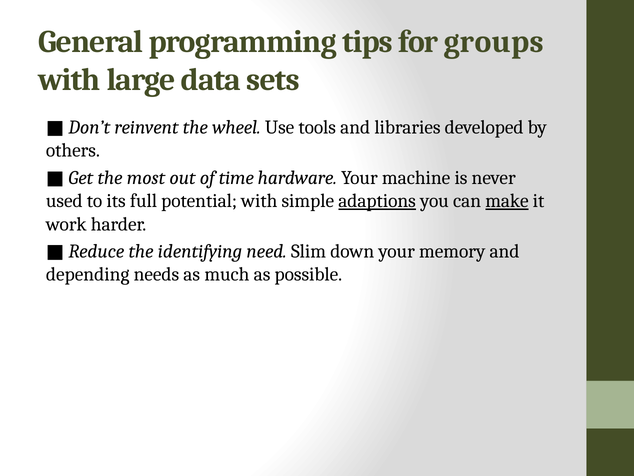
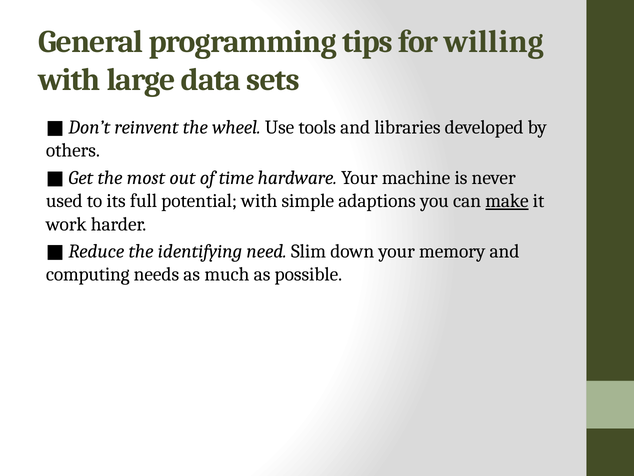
groups: groups -> willing
adaptions underline: present -> none
depending: depending -> computing
